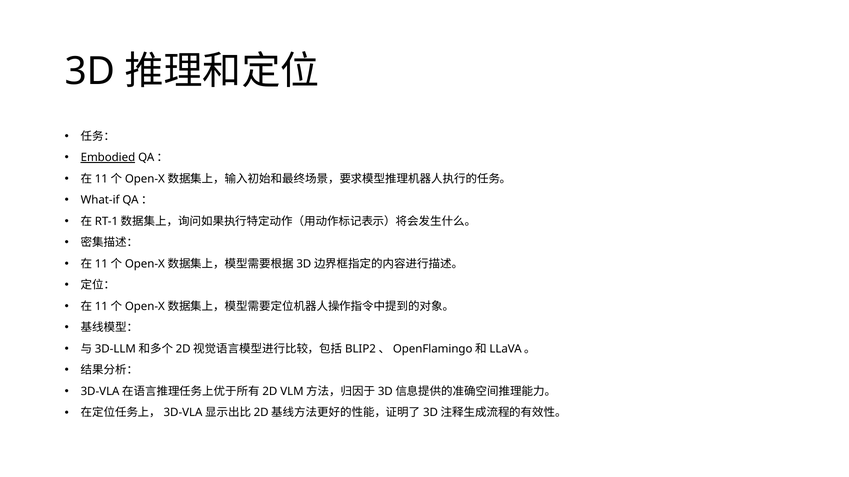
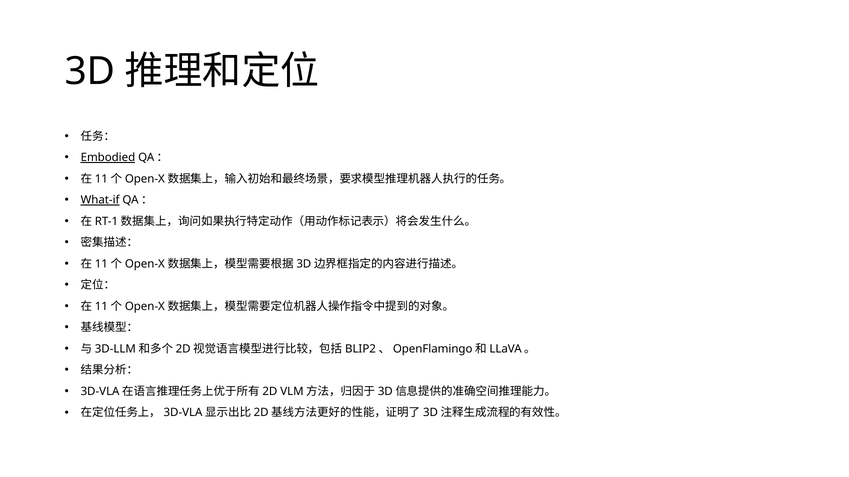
What-if underline: none -> present
